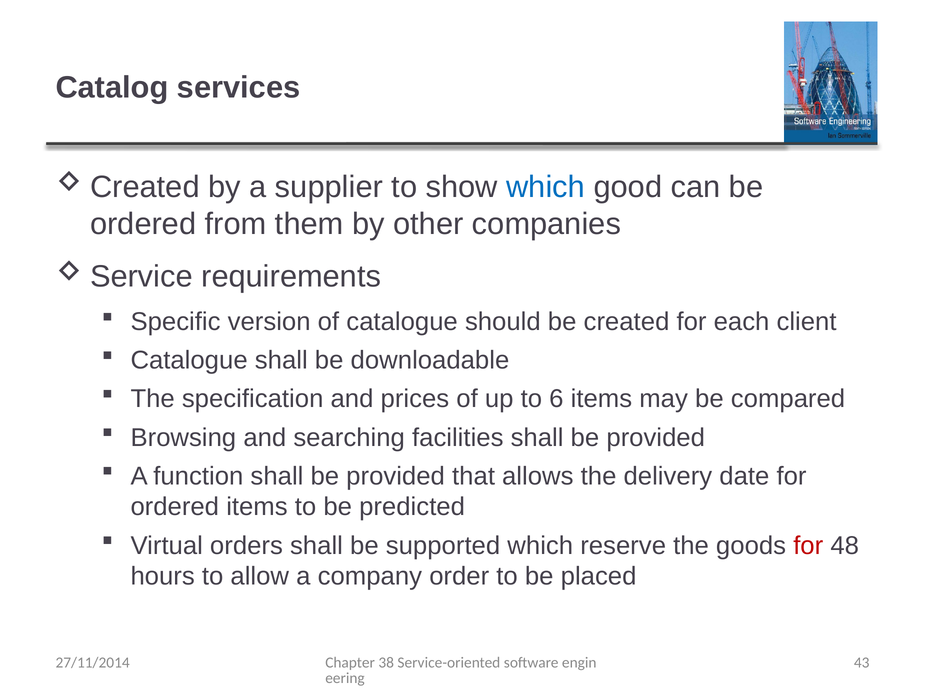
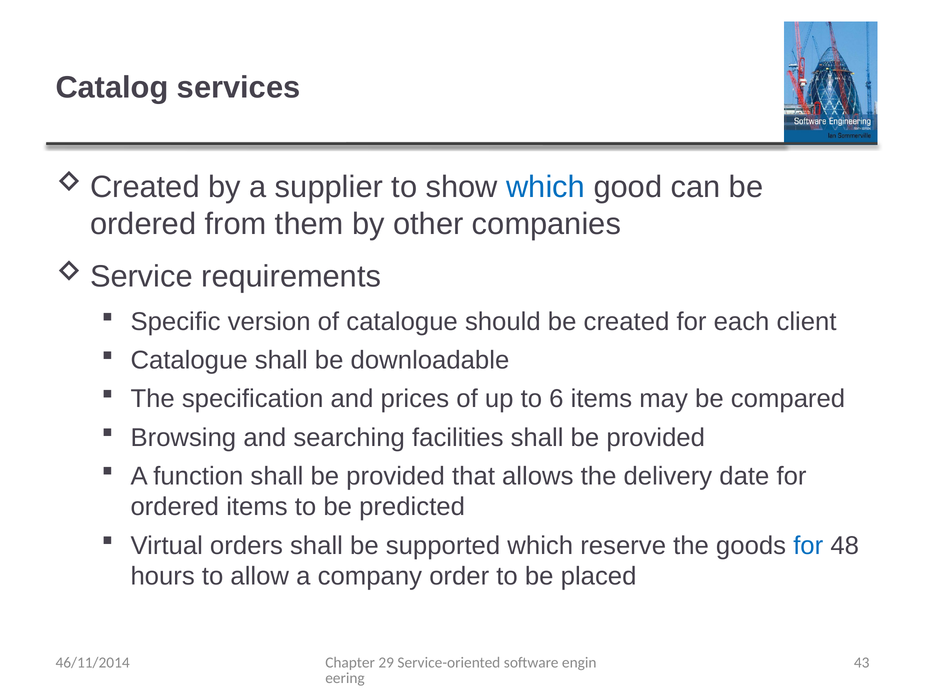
for at (808, 545) colour: red -> blue
38: 38 -> 29
27/11/2014: 27/11/2014 -> 46/11/2014
